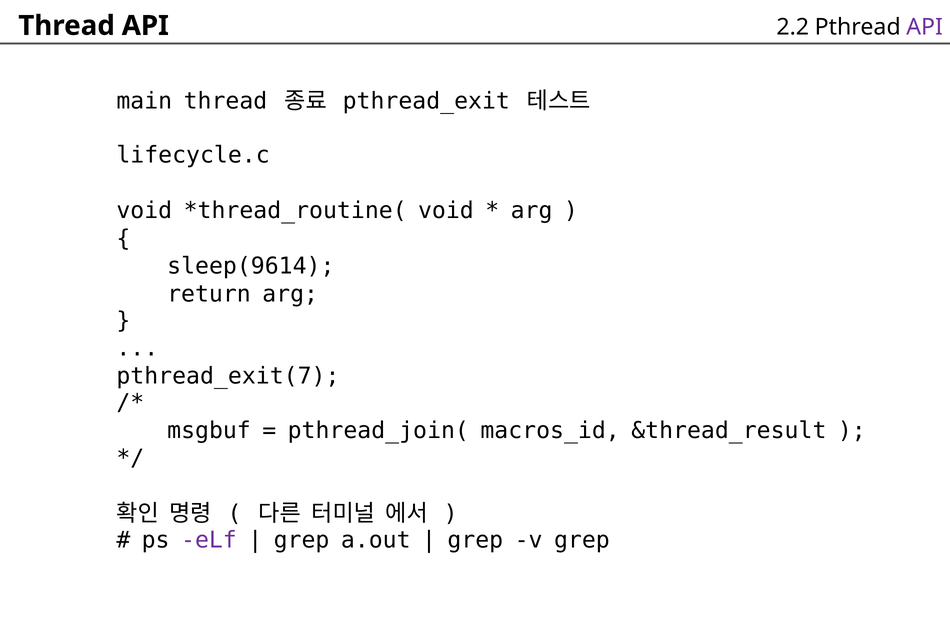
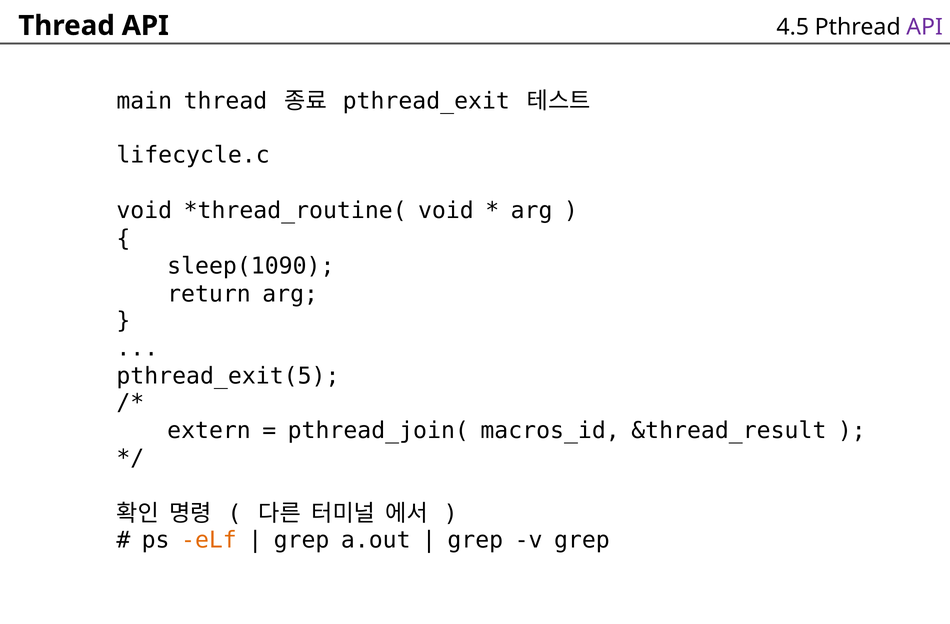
2.2: 2.2 -> 4.5
sleep(9614: sleep(9614 -> sleep(1090
pthread_exit(7: pthread_exit(7 -> pthread_exit(5
msgbuf: msgbuf -> extern
eLf colour: purple -> orange
